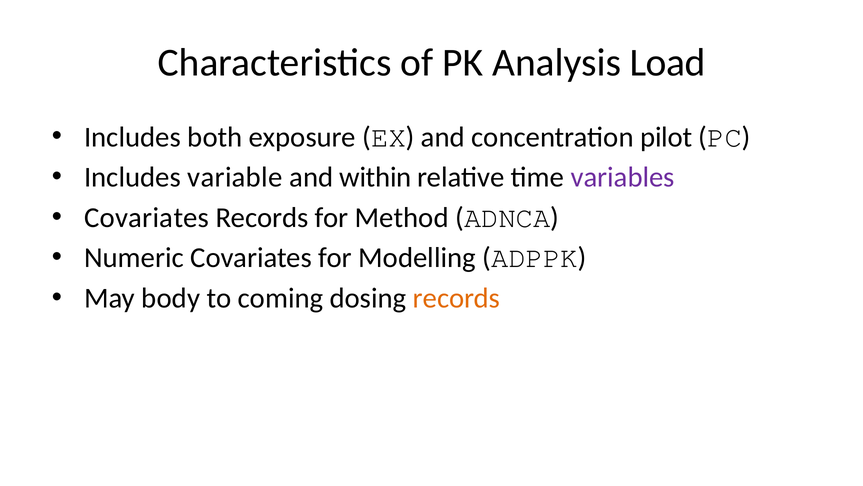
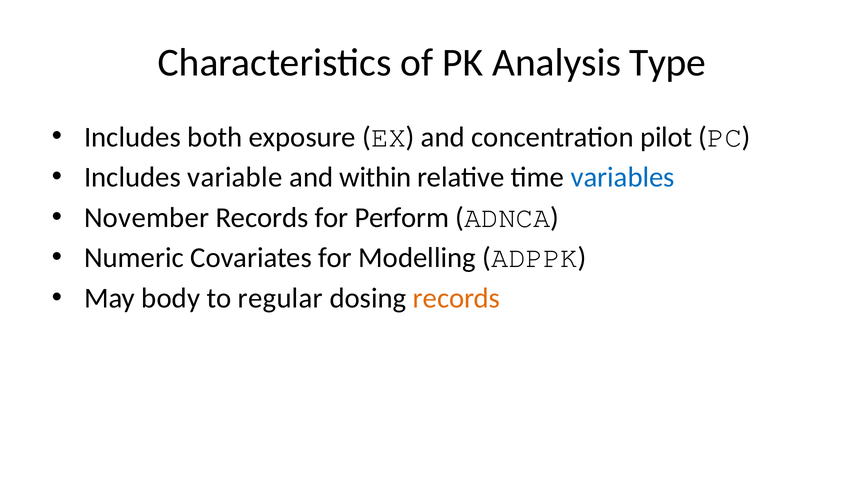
Load: Load -> Type
variables colour: purple -> blue
Covariates at (147, 217): Covariates -> November
Method: Method -> Perform
coming: coming -> regular
